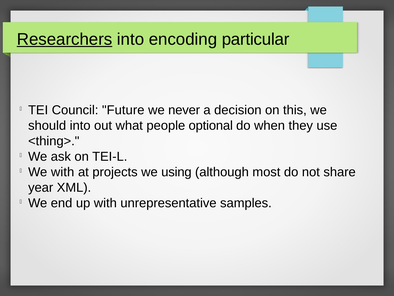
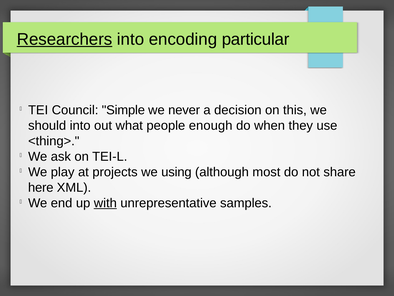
Future: Future -> Simple
optional: optional -> enough
We with: with -> play
year: year -> here
with at (105, 203) underline: none -> present
